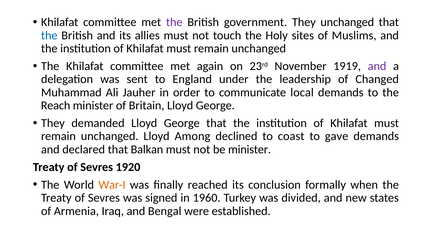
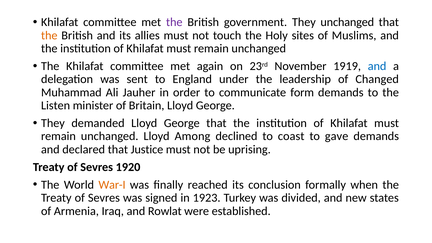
the at (49, 35) colour: blue -> orange
and at (377, 66) colour: purple -> blue
local: local -> form
Reach: Reach -> Listen
Balkan: Balkan -> Justice
be minister: minister -> uprising
1960: 1960 -> 1923
Bengal: Bengal -> Rowlat
